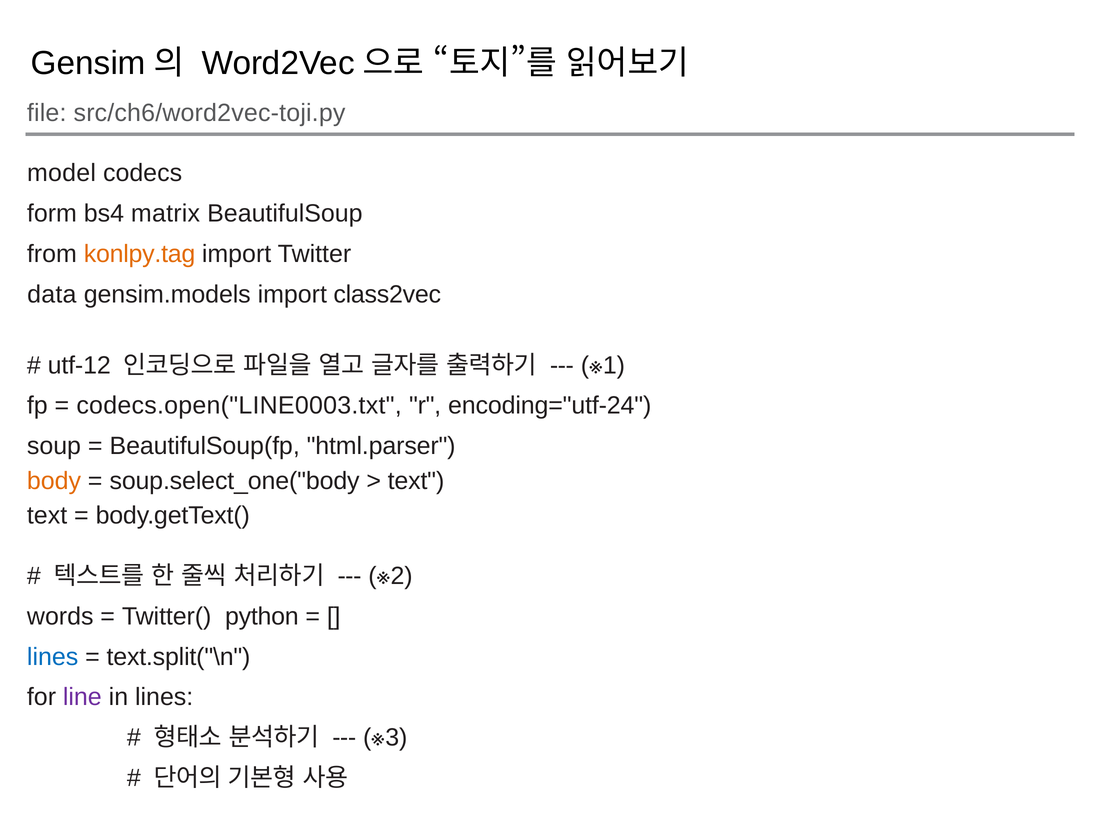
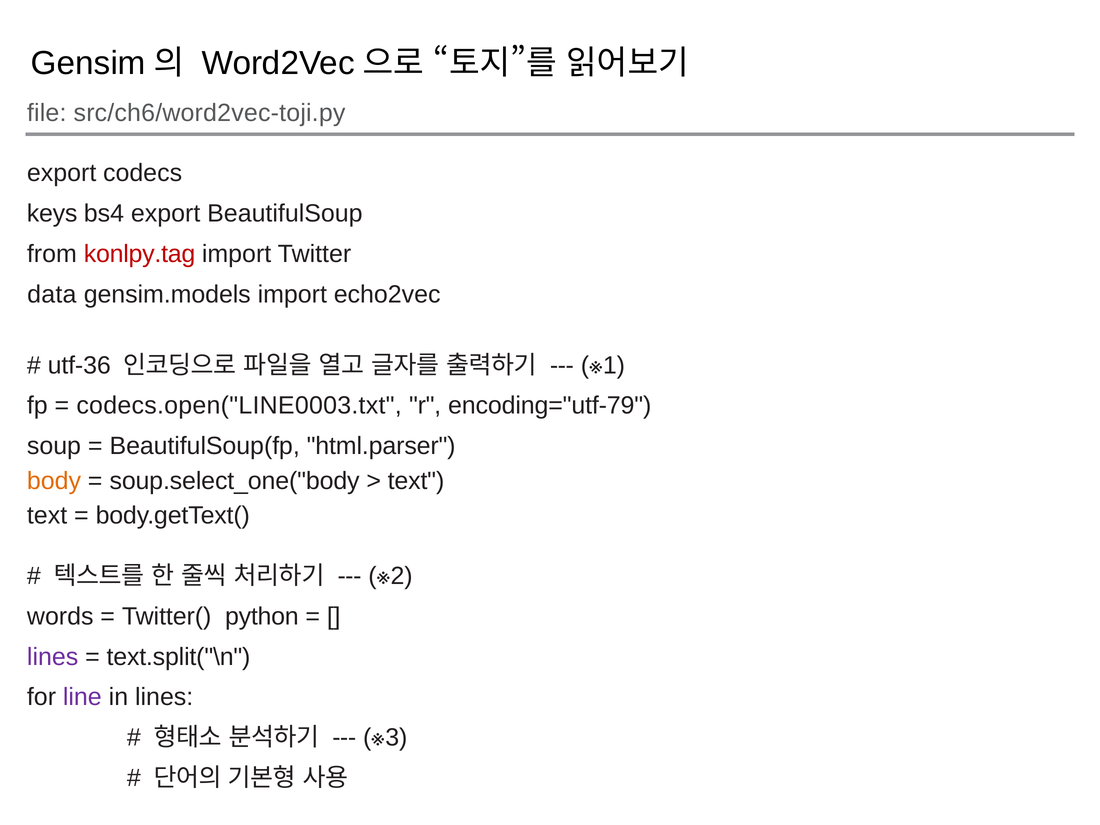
model at (62, 173): model -> export
form: form -> keys
bs4 matrix: matrix -> export
konlpy.tag colour: orange -> red
class2vec: class2vec -> echo2vec
utf-12: utf-12 -> utf-36
encoding="utf-24: encoding="utf-24 -> encoding="utf-79
lines at (53, 657) colour: blue -> purple
